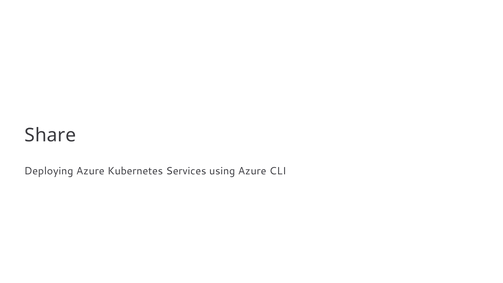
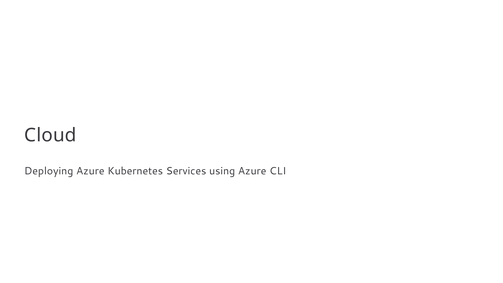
Share: Share -> Cloud
